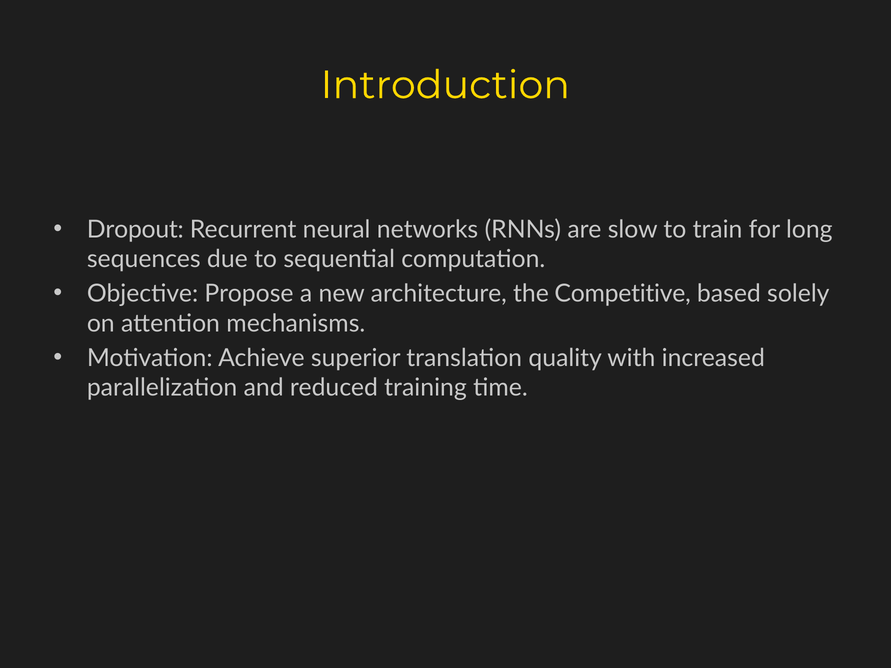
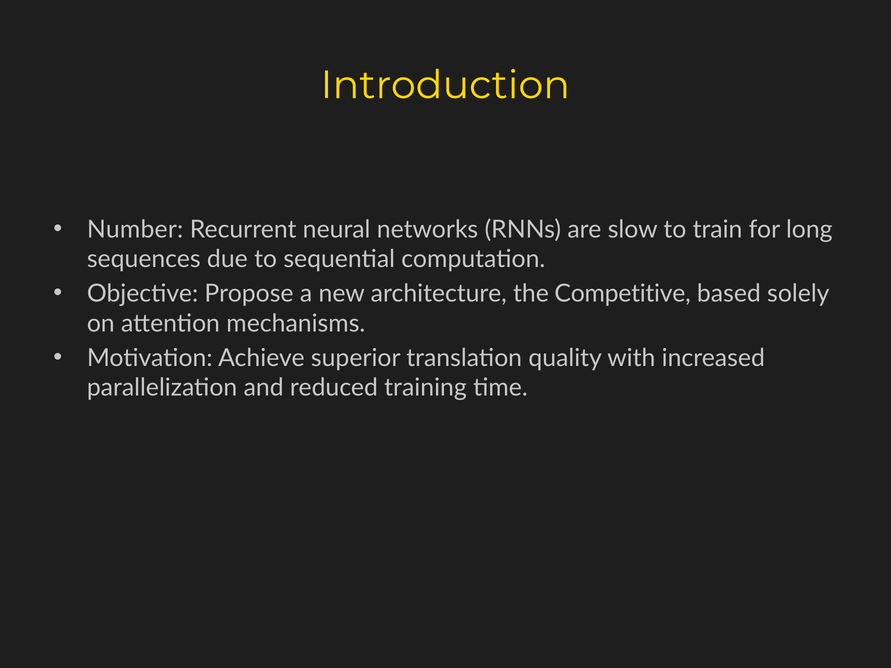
Dropout: Dropout -> Number
